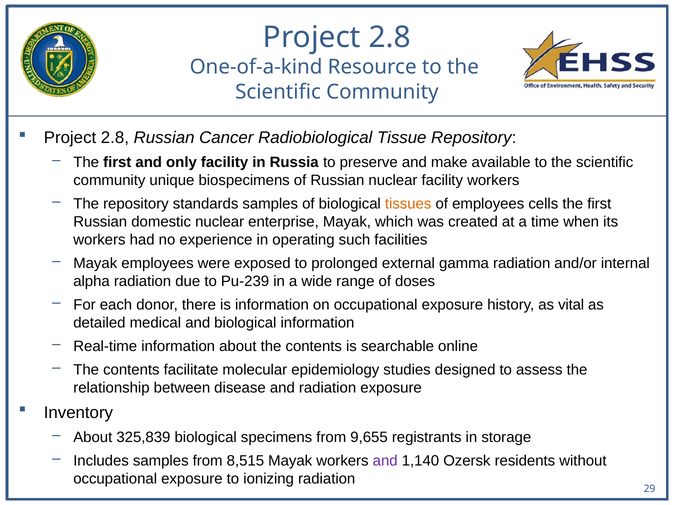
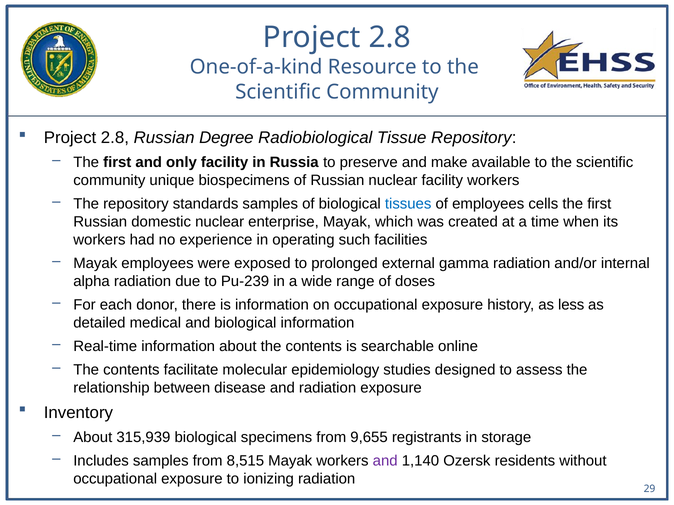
Cancer: Cancer -> Degree
tissues colour: orange -> blue
vital: vital -> less
325,839: 325,839 -> 315,939
